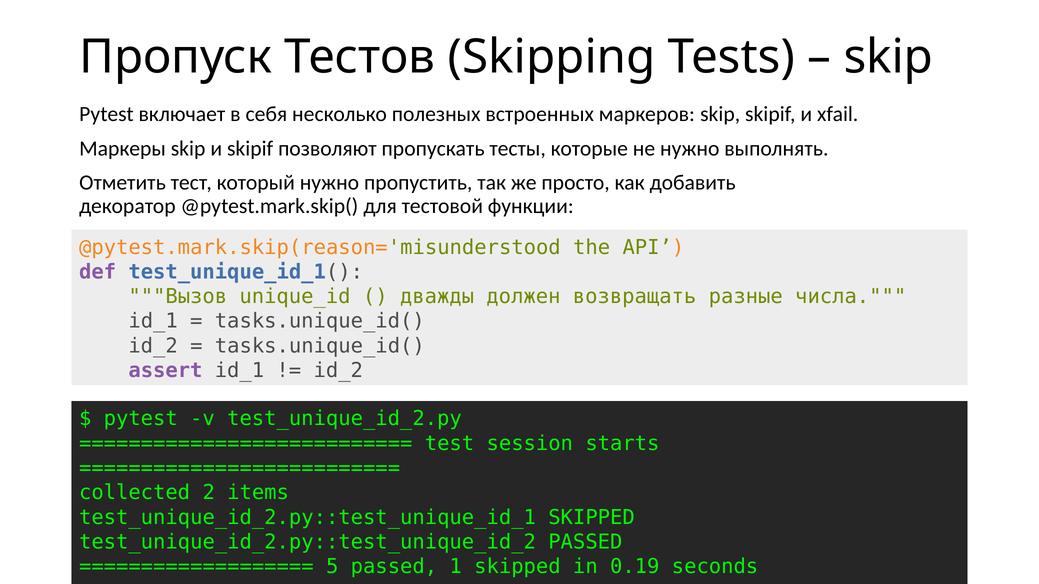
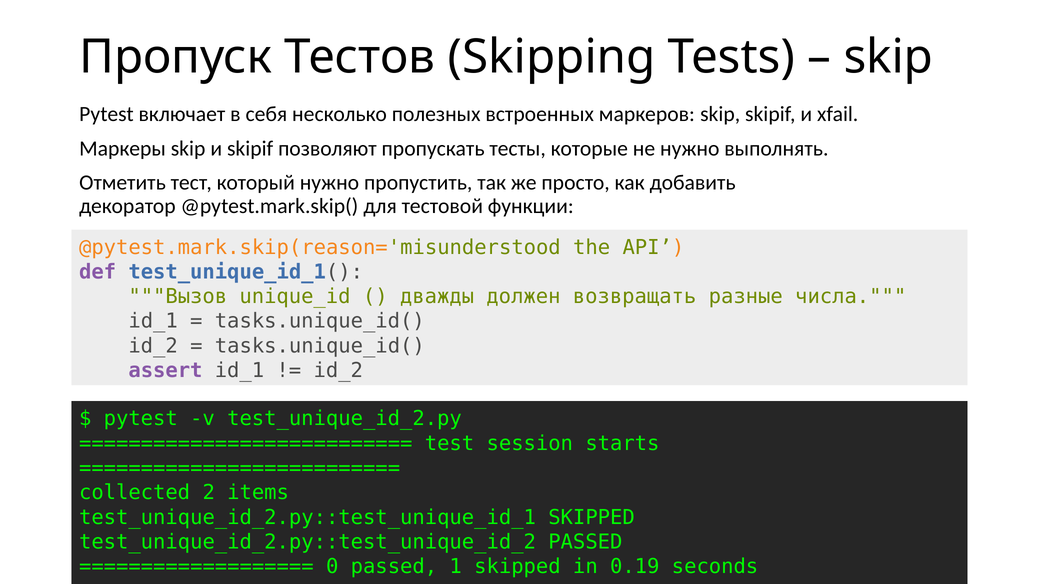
5: 5 -> 0
